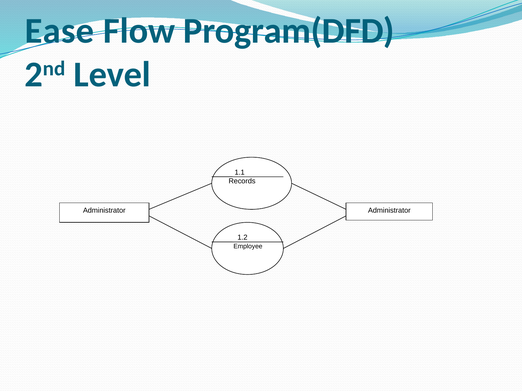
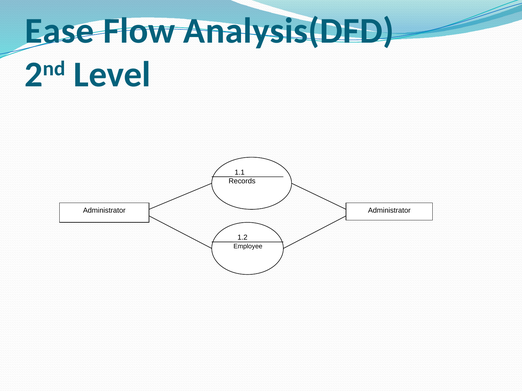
Program(DFD: Program(DFD -> Analysis(DFD
